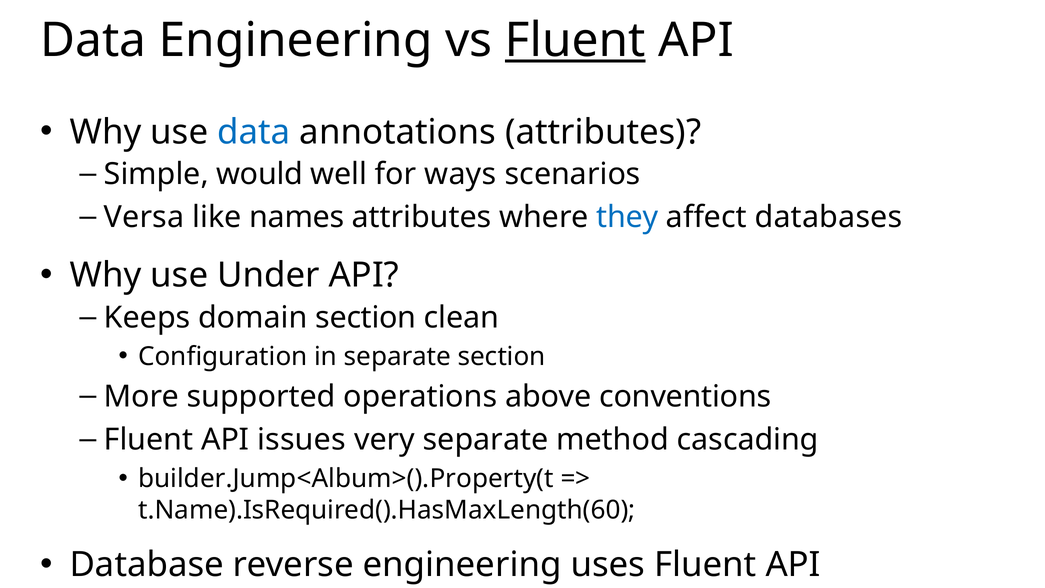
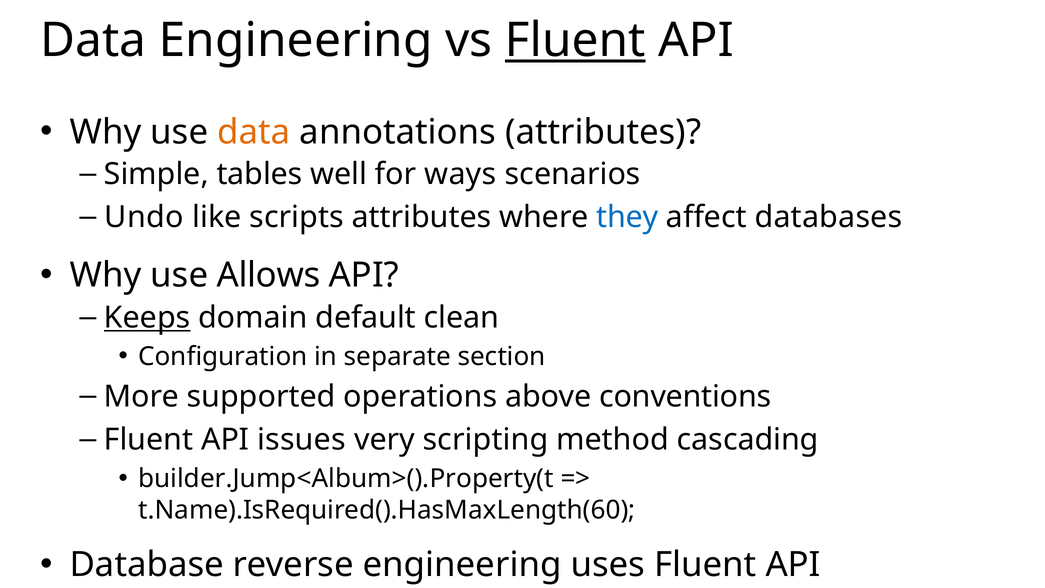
data at (254, 132) colour: blue -> orange
would: would -> tables
Versa: Versa -> Undo
names: names -> scripts
Under: Under -> Allows
Keeps underline: none -> present
domain section: section -> default
very separate: separate -> scripting
